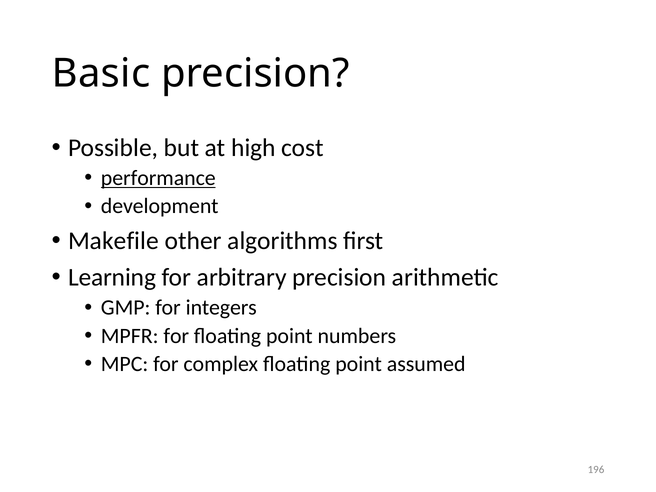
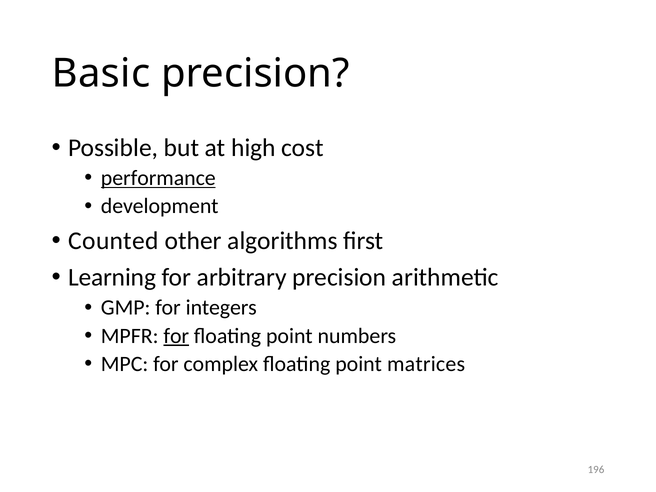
Makefile: Makefile -> Counted
for at (176, 336) underline: none -> present
assumed: assumed -> matrices
